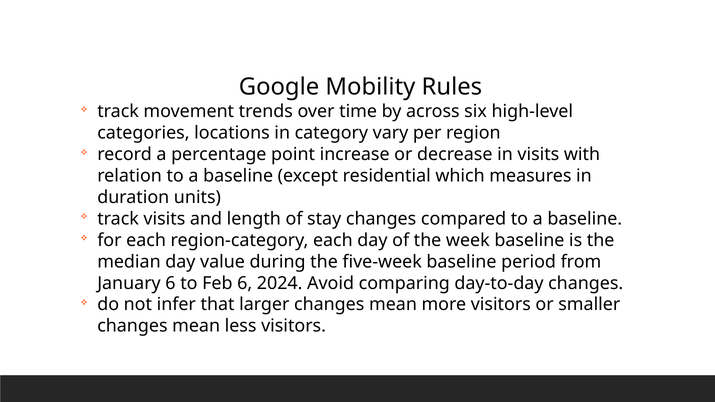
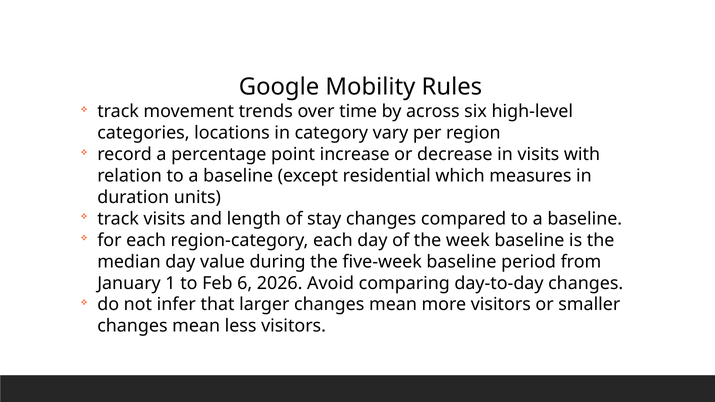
January 6: 6 -> 1
2024: 2024 -> 2026
